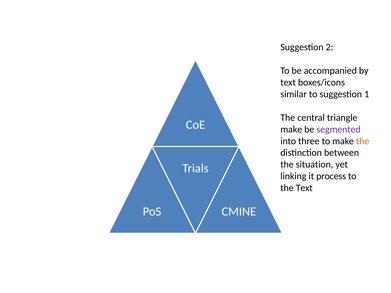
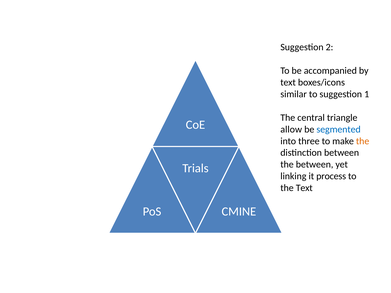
make at (291, 129): make -> allow
segmented colour: purple -> blue
the situation: situation -> between
